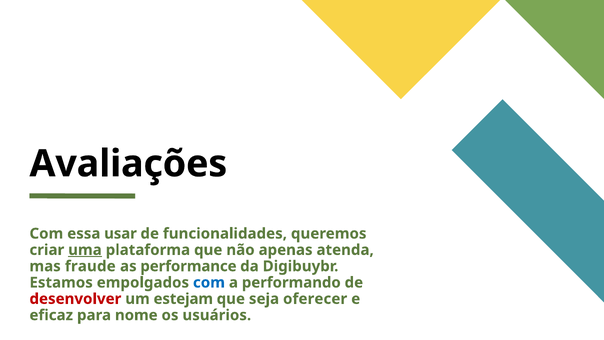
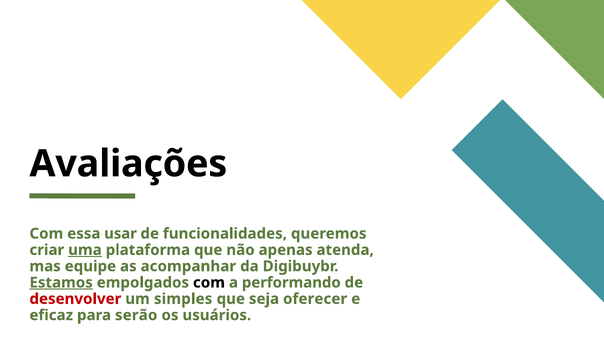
fraude: fraude -> equipe
performance: performance -> acompanhar
Estamos underline: none -> present
com at (209, 282) colour: blue -> black
estejam: estejam -> simples
nome: nome -> serão
